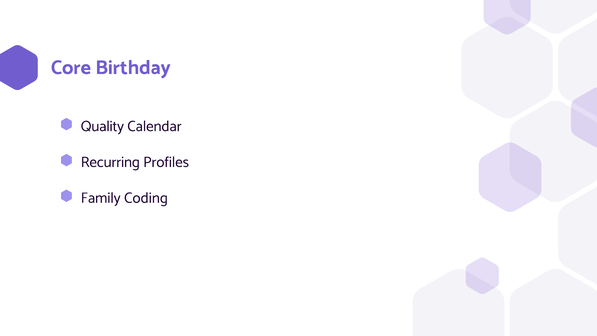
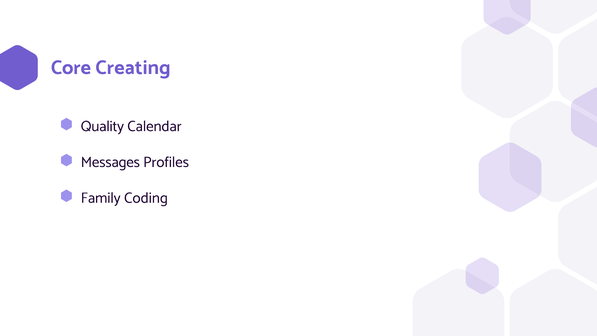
Birthday: Birthday -> Creating
Recurring: Recurring -> Messages
